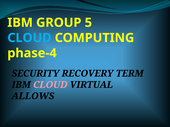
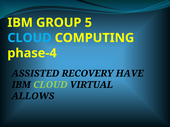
SECURITY: SECURITY -> ASSISTED
TERM: TERM -> HAVE
CLOUD at (50, 85) colour: pink -> light green
